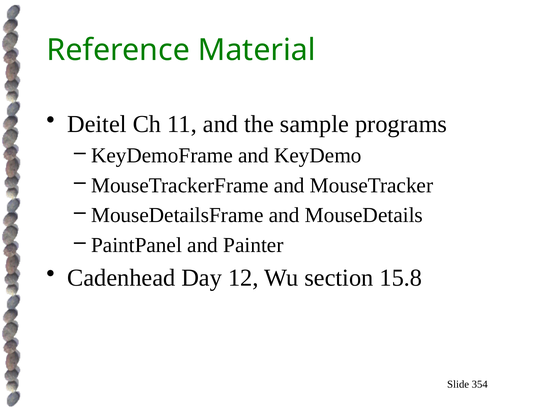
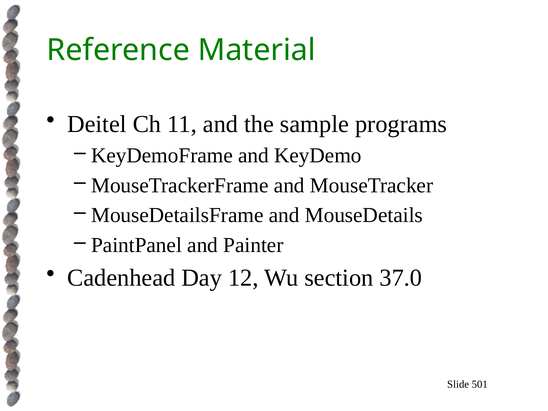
15.8: 15.8 -> 37.0
354: 354 -> 501
